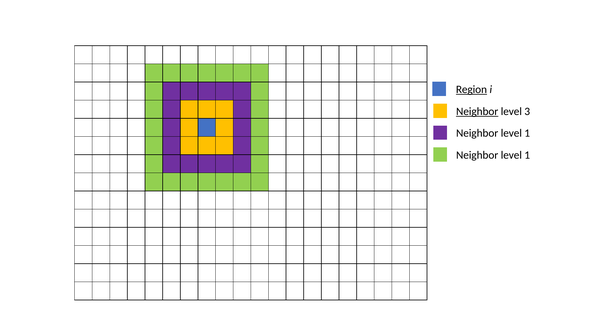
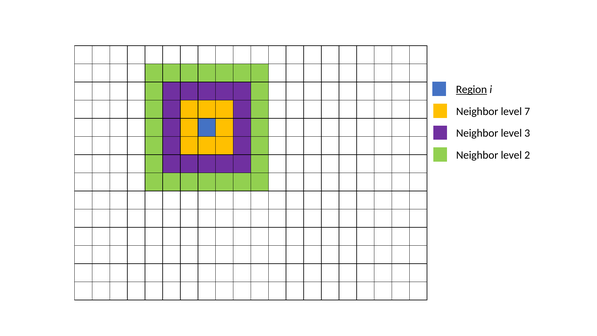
Neighbor at (477, 111) underline: present -> none
3: 3 -> 7
1 at (527, 133): 1 -> 3
1 at (527, 155): 1 -> 2
